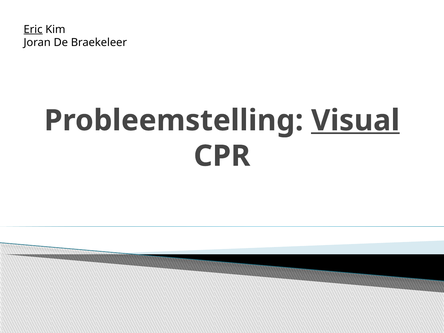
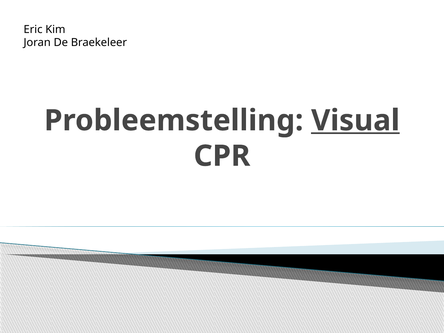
Eric underline: present -> none
